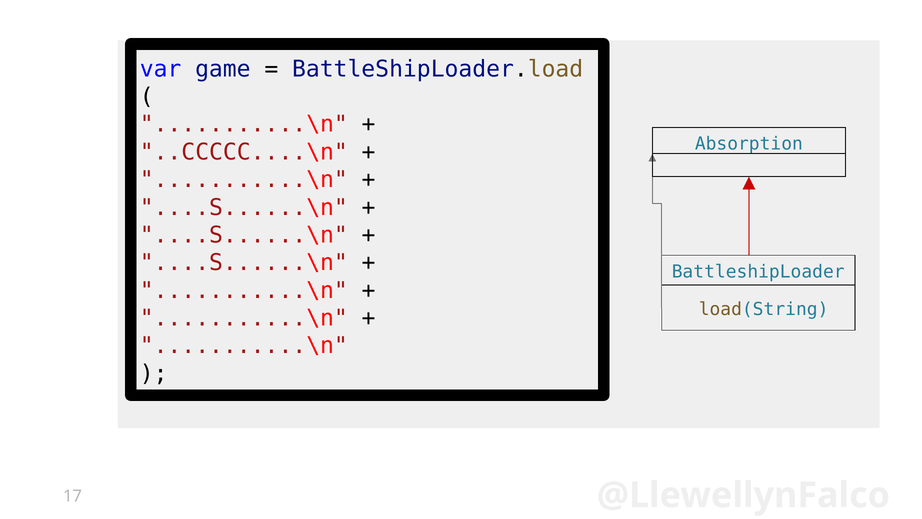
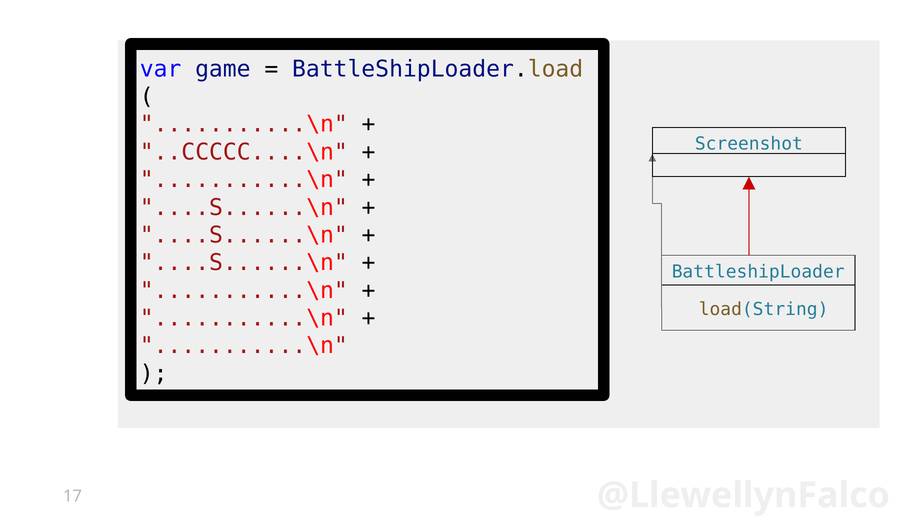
Absorption: Absorption -> Screenshot
